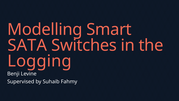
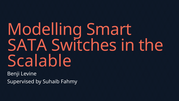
Logging: Logging -> Scalable
